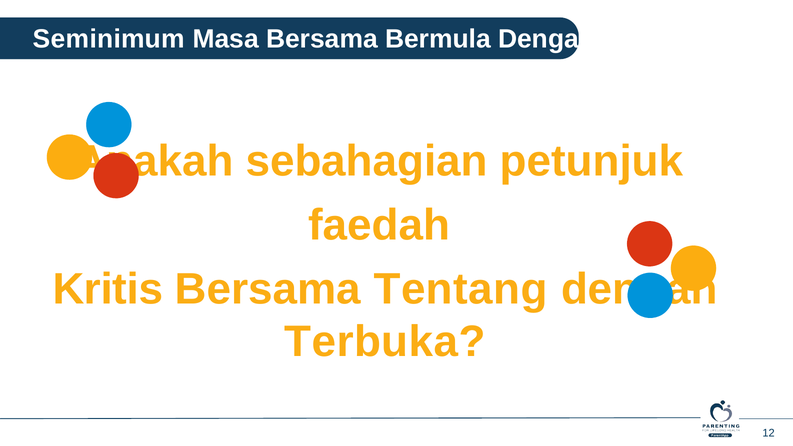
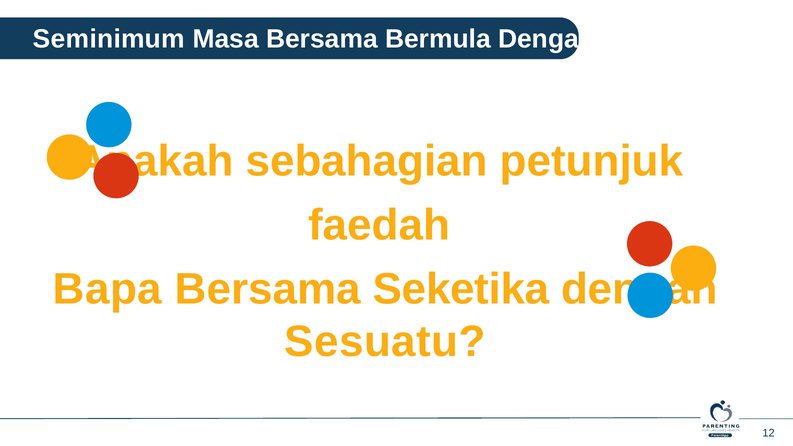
Kritis: Kritis -> Bapa
Tentang: Tentang -> Seketika
Terbuka: Terbuka -> Sesuatu
